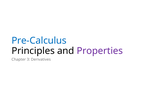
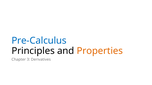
Properties colour: purple -> orange
